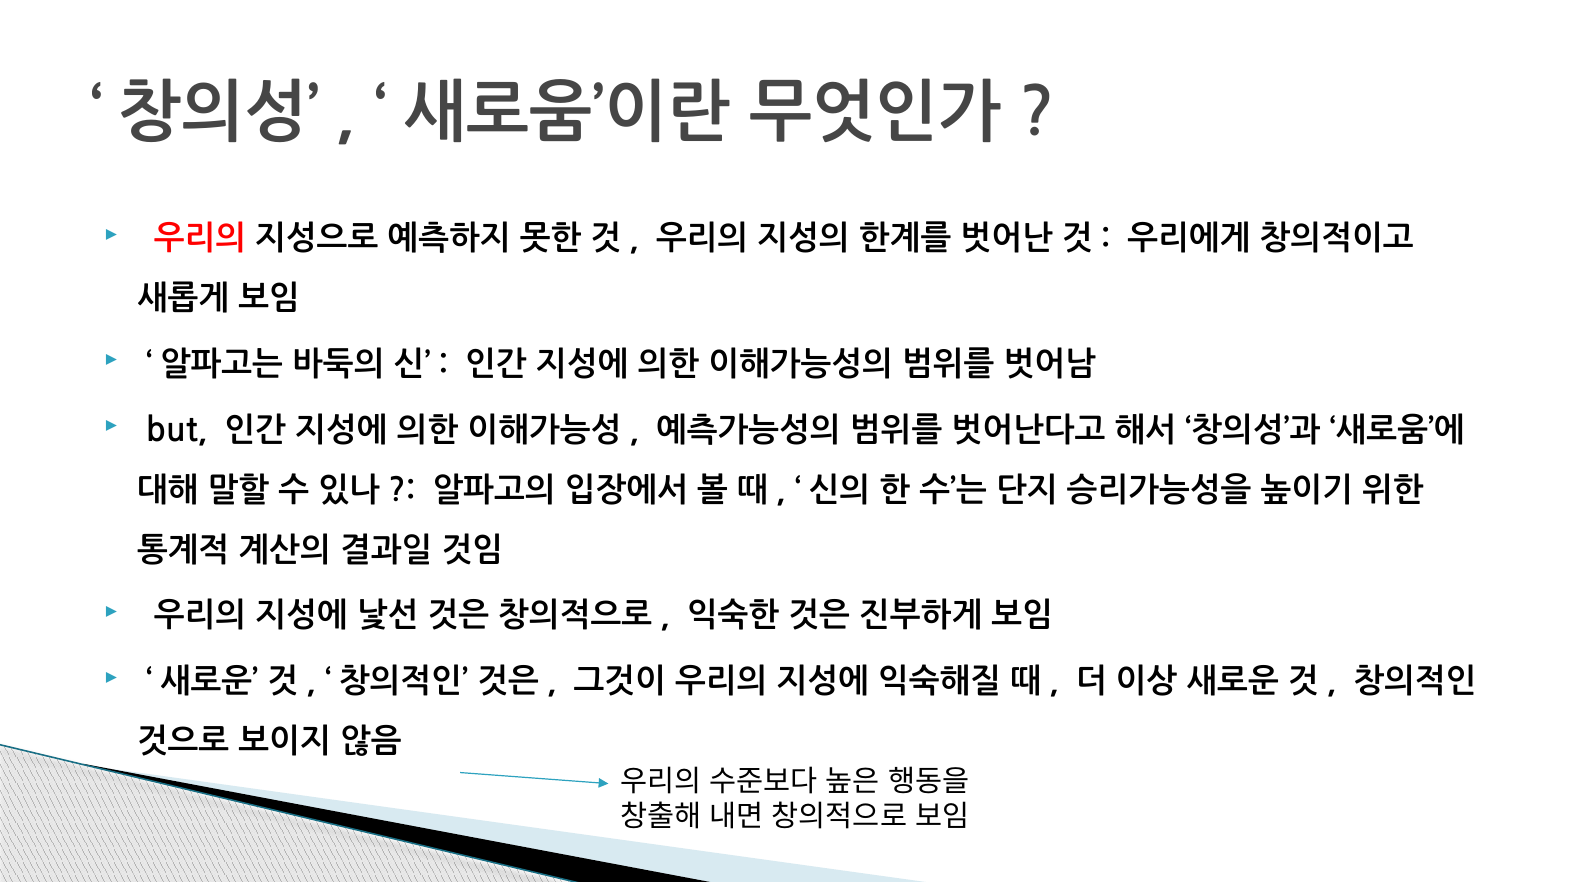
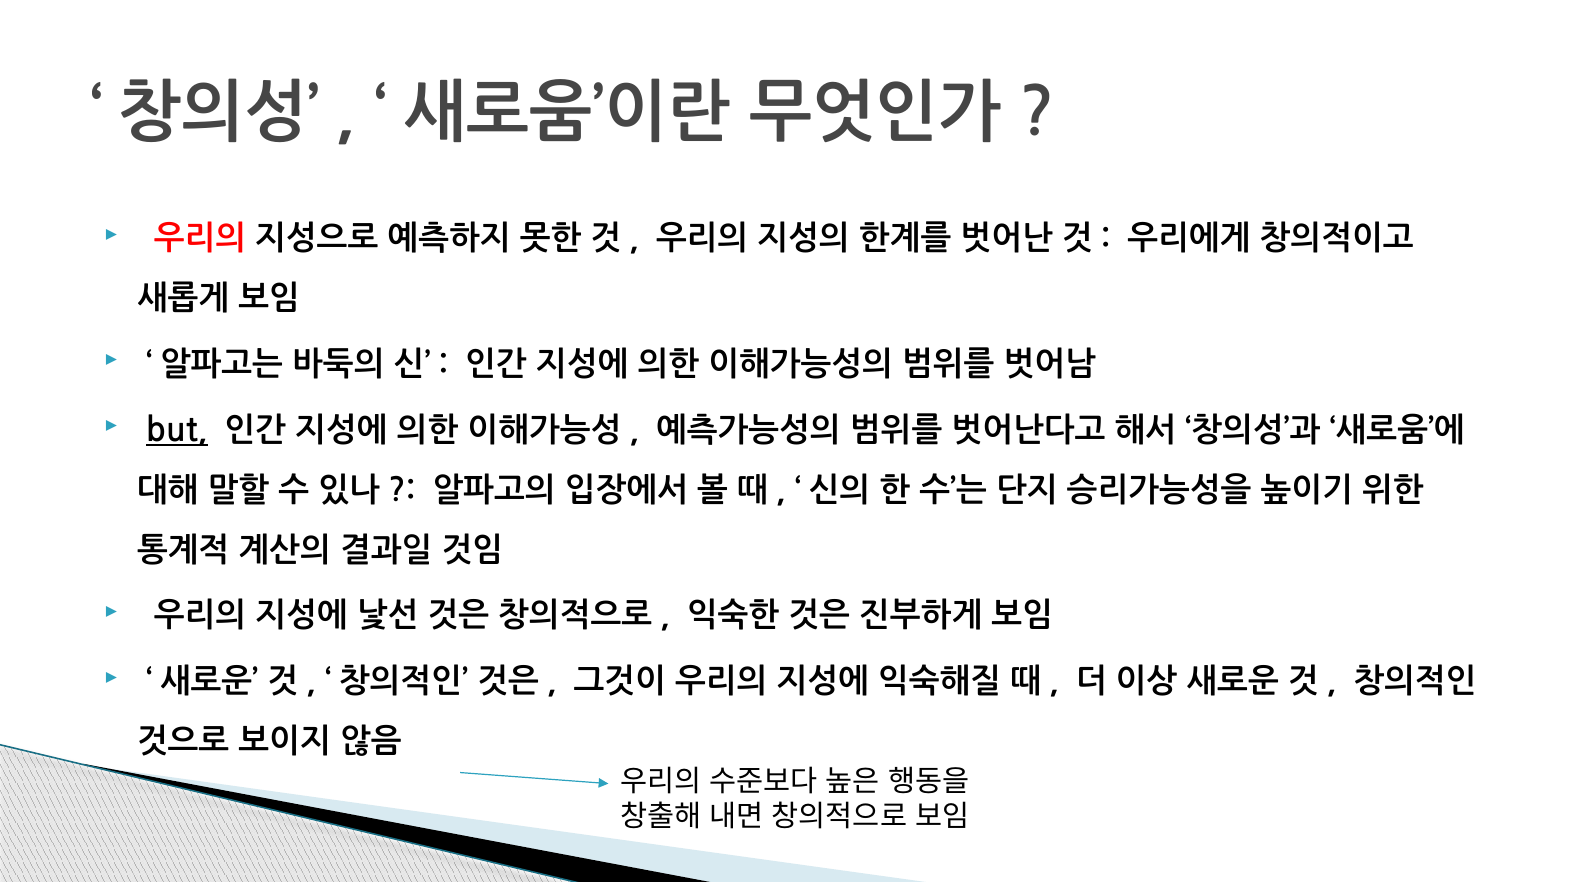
but underline: none -> present
